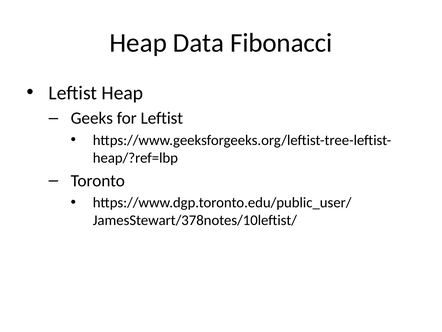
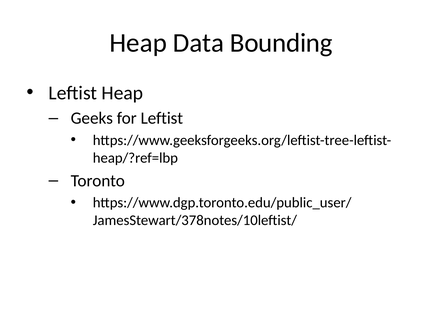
Fibonacci: Fibonacci -> Bounding
